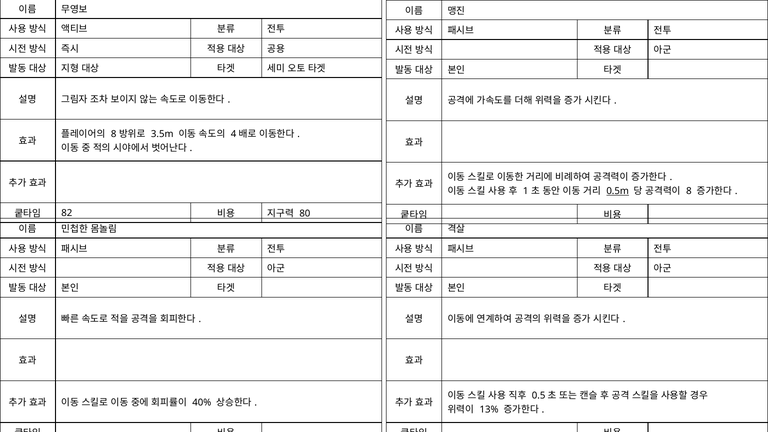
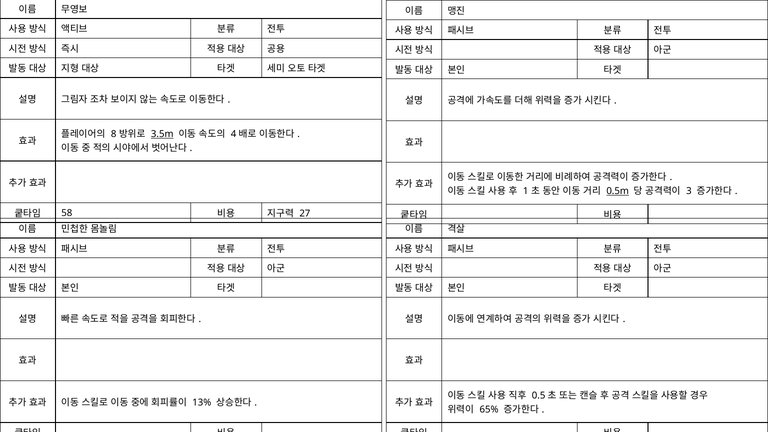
3.5m underline: none -> present
8 at (689, 191): 8 -> 3
82: 82 -> 58
80: 80 -> 27
40%: 40% -> 13%
13%: 13% -> 65%
